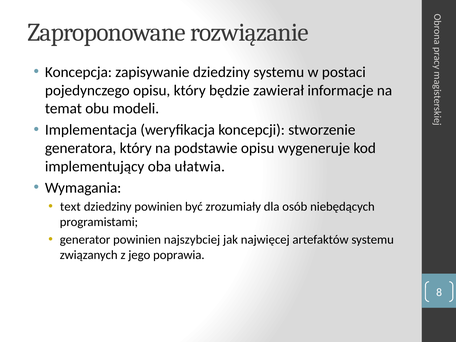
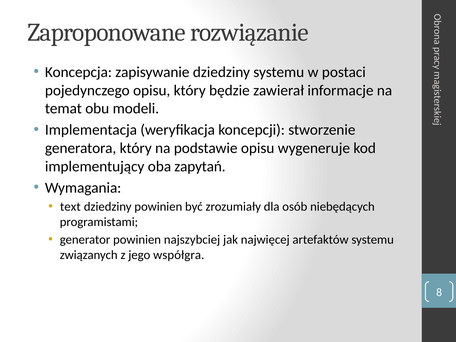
ułatwia: ułatwia -> zapytań
poprawia: poprawia -> współgra
